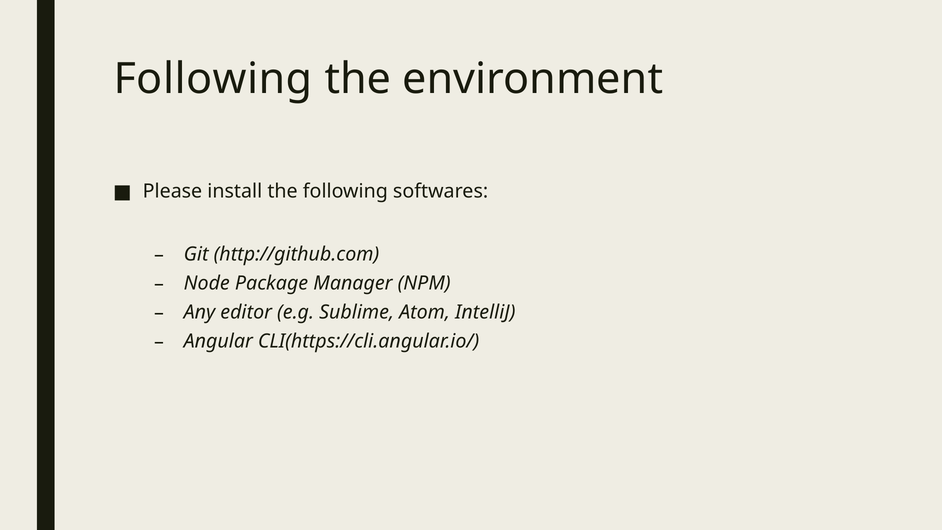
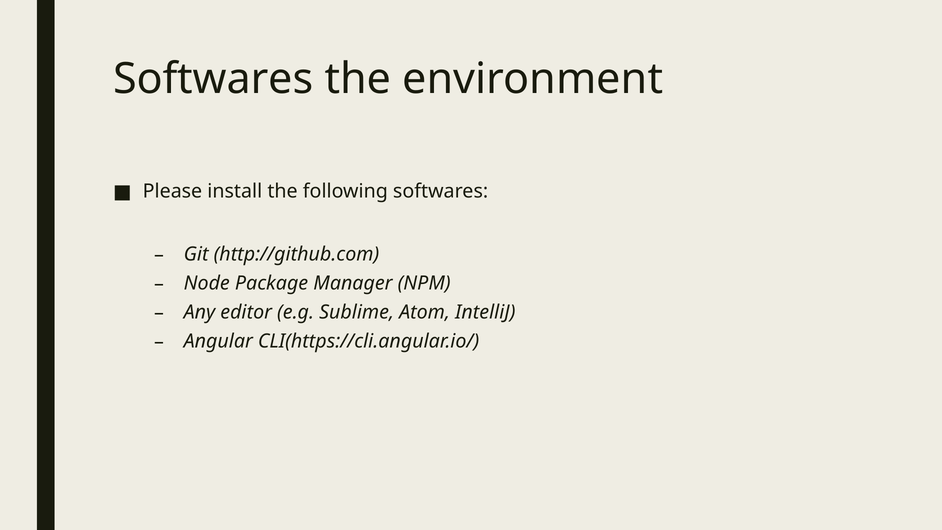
Following at (213, 79): Following -> Softwares
